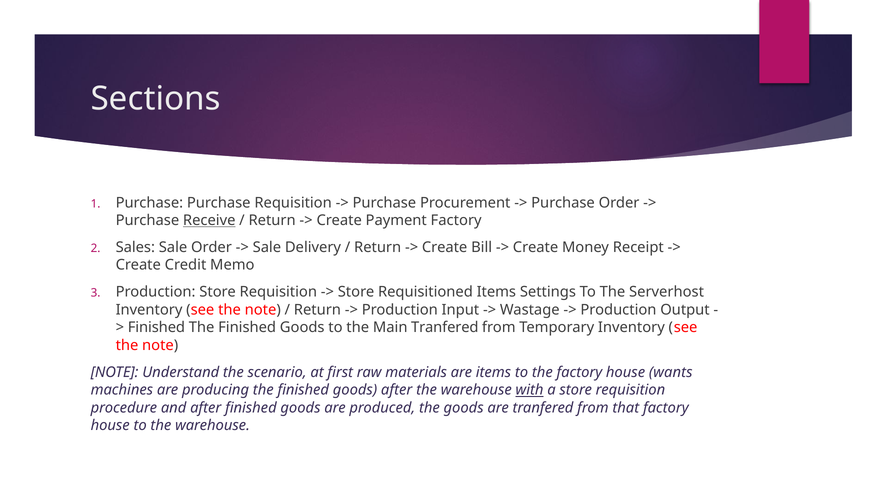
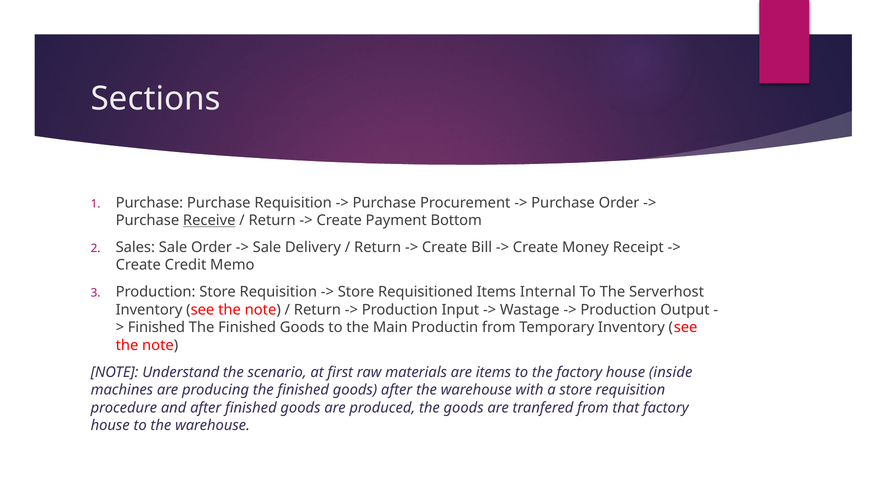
Payment Factory: Factory -> Bottom
Settings: Settings -> Internal
Main Tranfered: Tranfered -> Productin
wants: wants -> inside
with underline: present -> none
